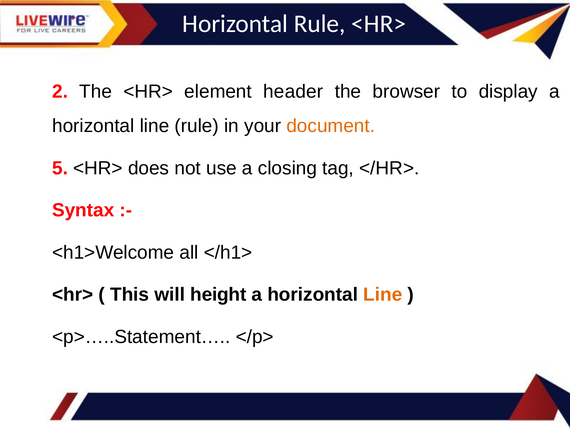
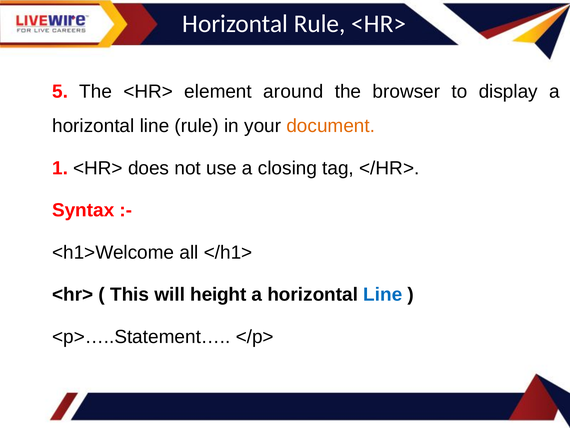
1 2: 2 -> 5
header: header -> around
2 5: 5 -> 1
Line at (383, 294) colour: orange -> blue
